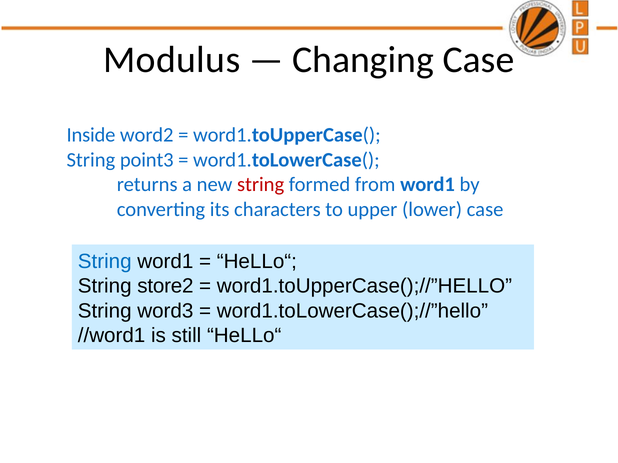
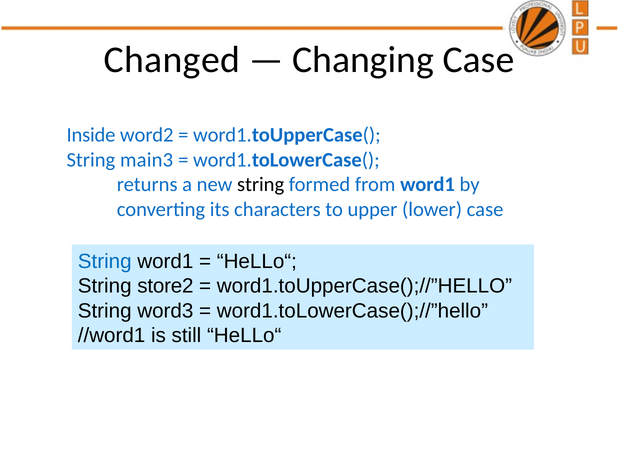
Modulus: Modulus -> Changed
point3: point3 -> main3
string at (261, 185) colour: red -> black
